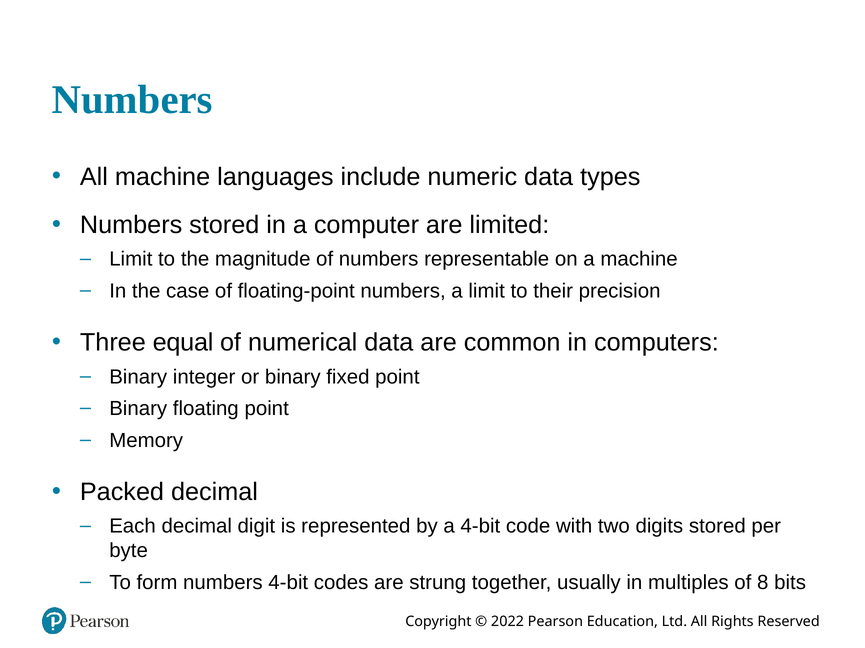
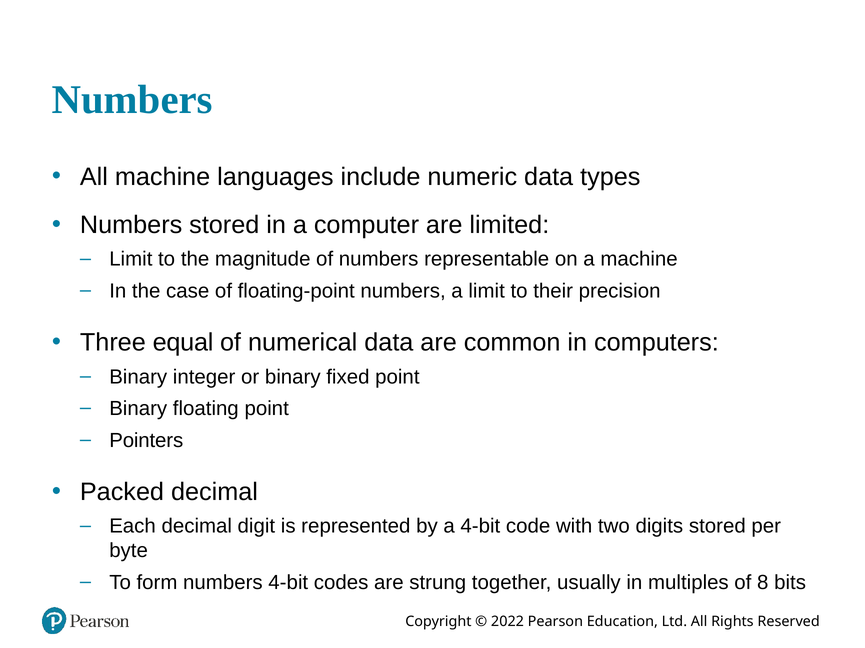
Memory: Memory -> Pointers
